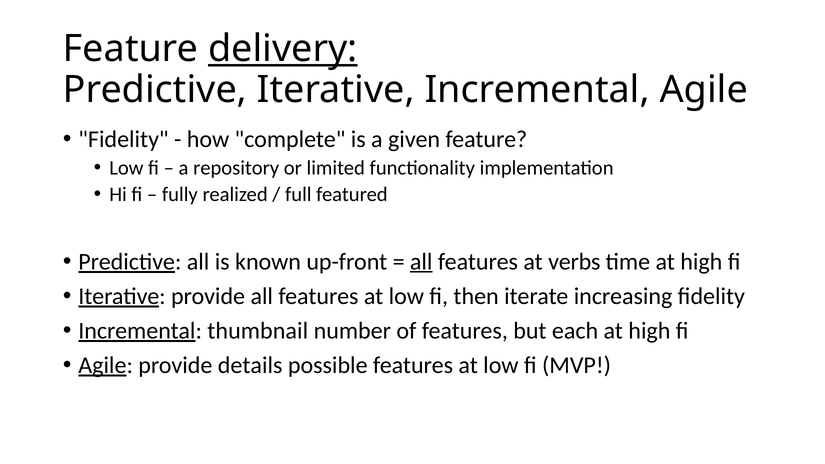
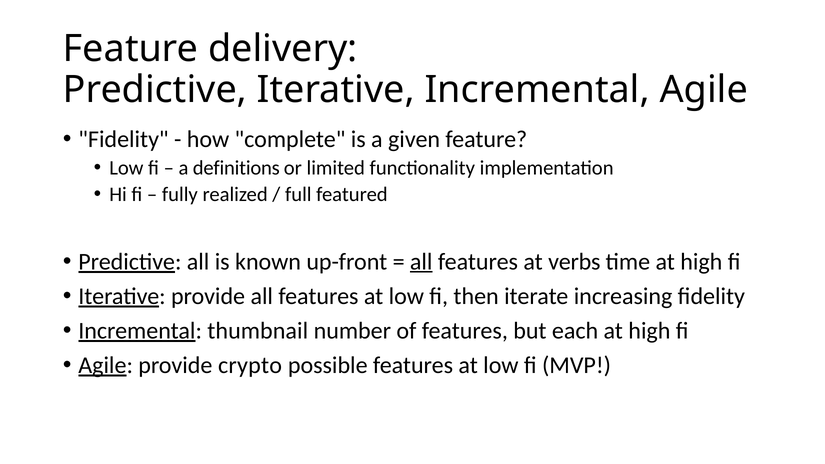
delivery underline: present -> none
repository: repository -> definitions
details: details -> crypto
